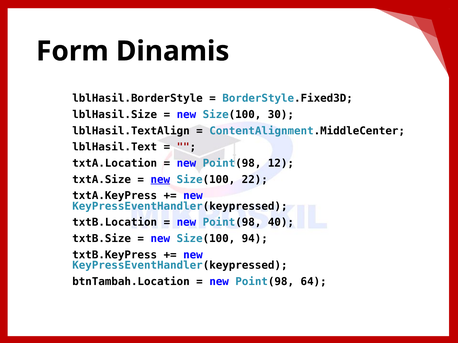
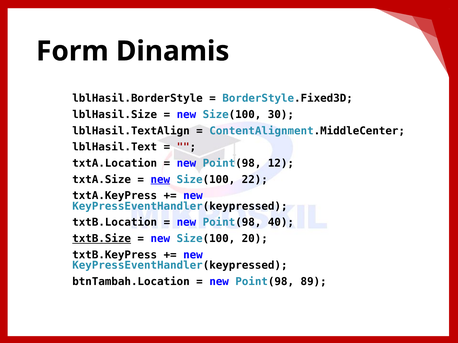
txtB.Size underline: none -> present
94: 94 -> 20
64: 64 -> 89
